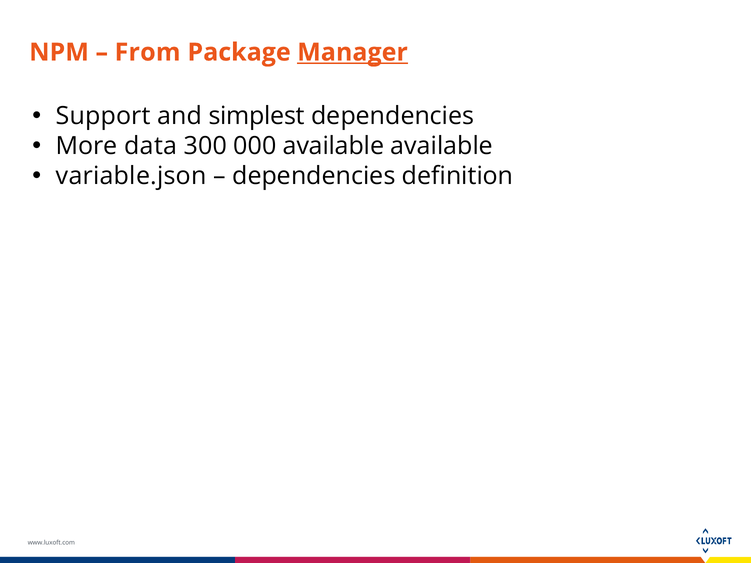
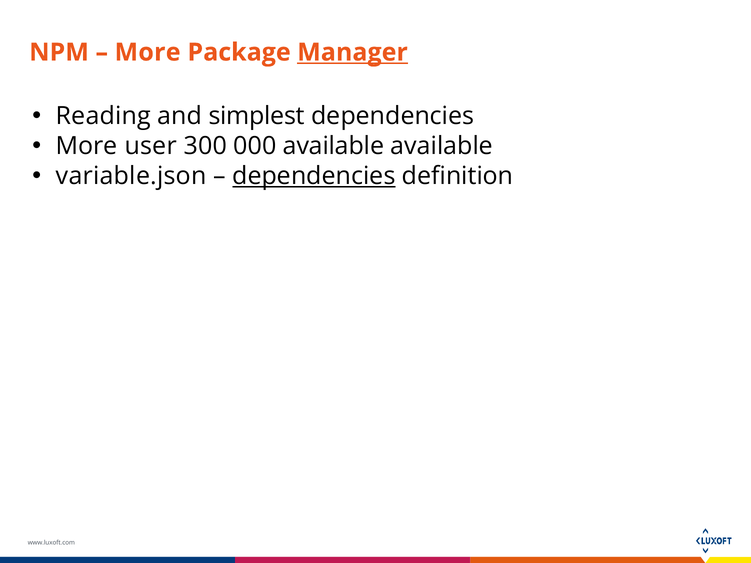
From at (148, 52): From -> More
Support: Support -> Reading
data: data -> user
dependencies at (314, 176) underline: none -> present
